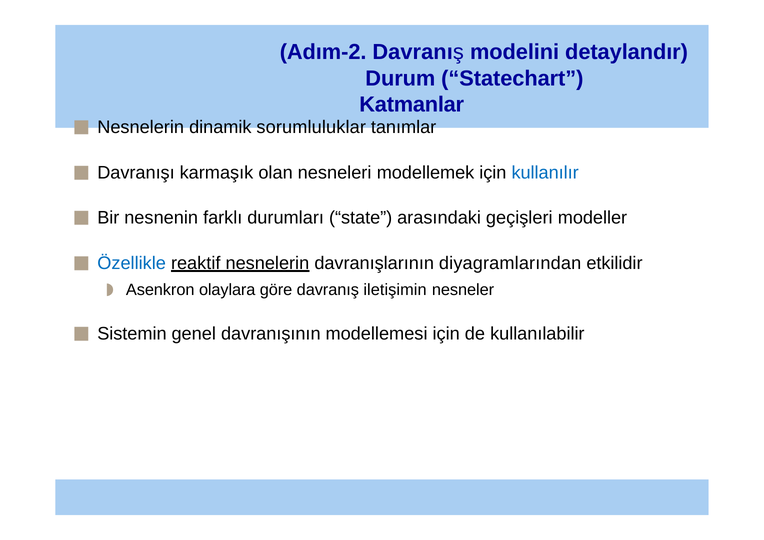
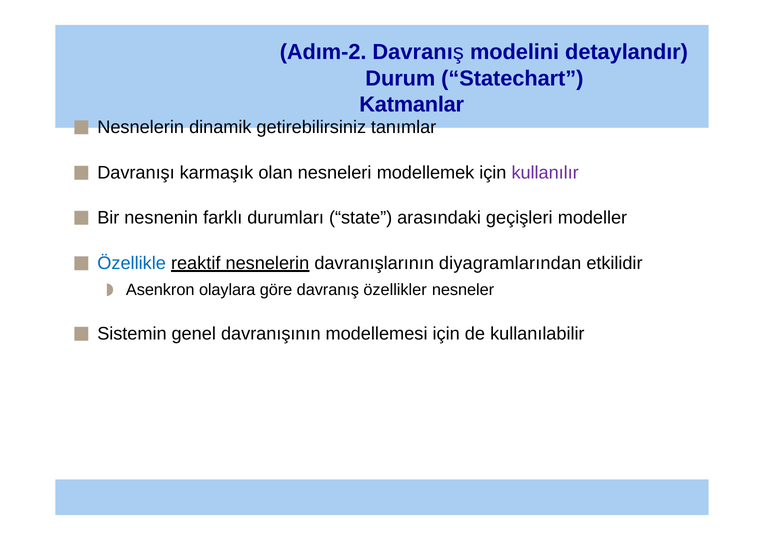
sorumluluklar: sorumluluklar -> getirebilirsiniz
kullanılır colour: blue -> purple
iletişimin: iletişimin -> özellikler
